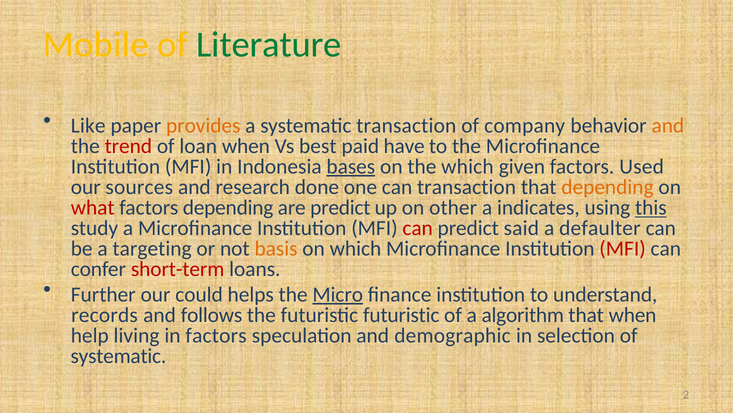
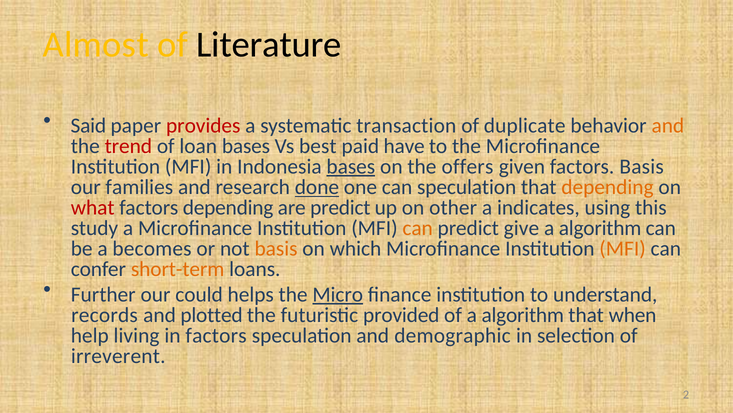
Mobile: Mobile -> Almost
Literature colour: green -> black
Like: Like -> Said
provides colour: orange -> red
company: company -> duplicate
loan when: when -> bases
the which: which -> offers
factors Used: Used -> Basis
sources: sources -> families
done underline: none -> present
can transaction: transaction -> speculation
this underline: present -> none
can at (418, 228) colour: red -> orange
said: said -> give
defaulter at (600, 228): defaulter -> algorithm
targeting: targeting -> becomes
MFI at (623, 248) colour: red -> orange
short-term colour: red -> orange
follows: follows -> plotted
futuristic futuristic: futuristic -> provided
systematic at (118, 356): systematic -> irreverent
